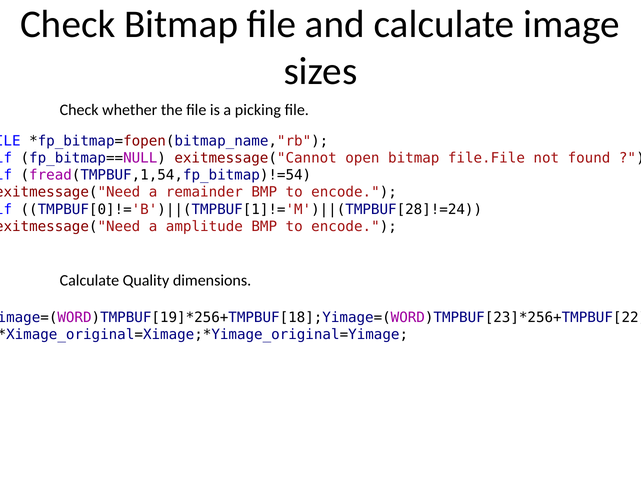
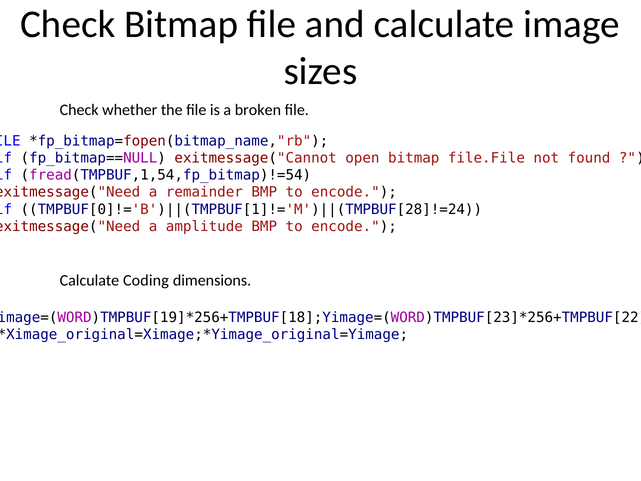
picking: picking -> broken
Quality: Quality -> Coding
